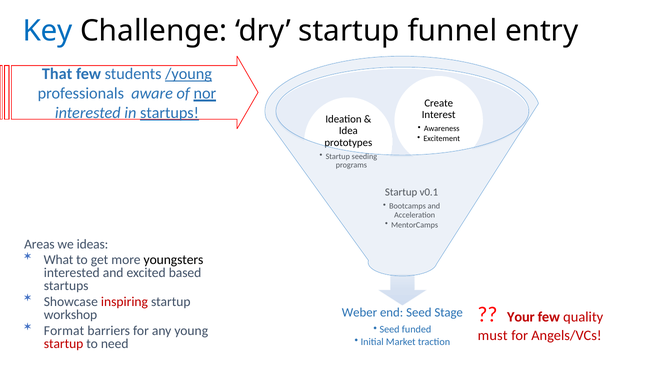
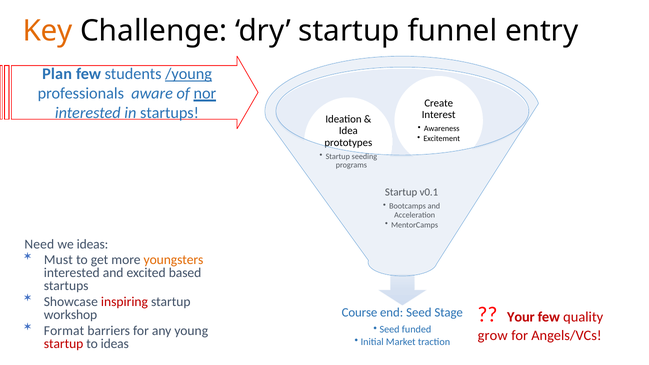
Key colour: blue -> orange
That: That -> Plan
startups at (170, 113) underline: present -> none
Areas: Areas -> Need
What: What -> Must
youngsters colour: black -> orange
Weber: Weber -> Course
must: must -> grow
to need: need -> ideas
